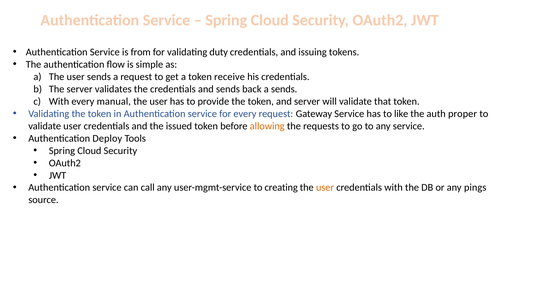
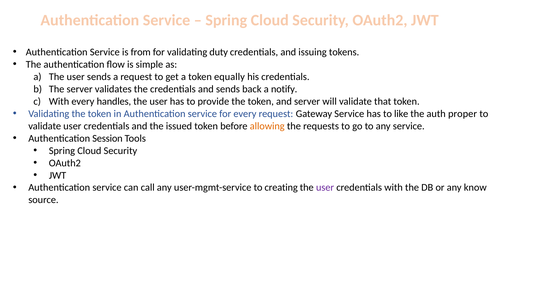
receive: receive -> equally
a sends: sends -> notify
manual: manual -> handles
Deploy: Deploy -> Session
user at (325, 187) colour: orange -> purple
pings: pings -> know
